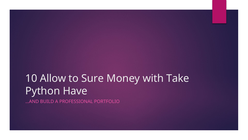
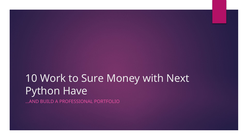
Allow: Allow -> Work
Take: Take -> Next
